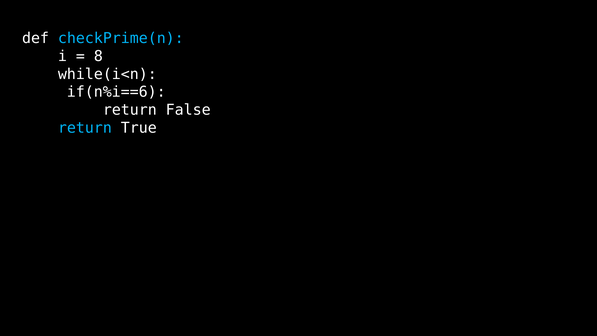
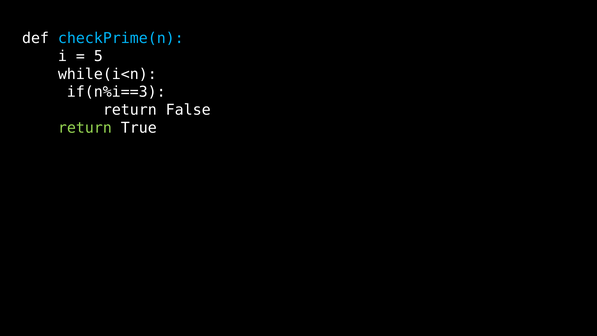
8: 8 -> 5
if(n%i==6: if(n%i==6 -> if(n%i==3
return at (85, 128) colour: light blue -> light green
